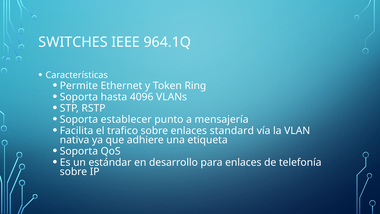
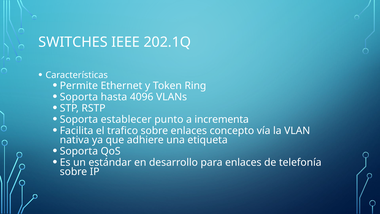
964.1Q: 964.1Q -> 202.1Q
mensajería: mensajería -> incrementa
standard: standard -> concepto
